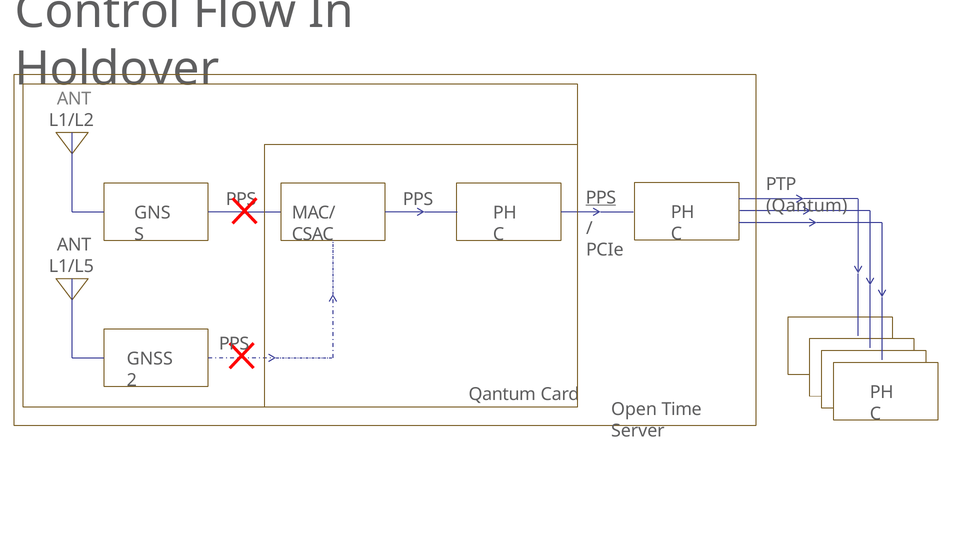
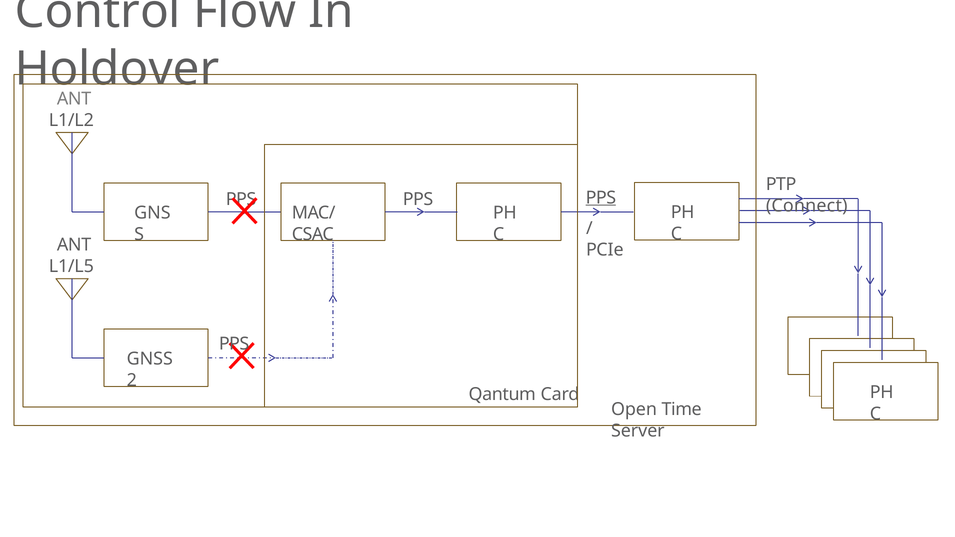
Qantum at (807, 206): Qantum -> Connect
